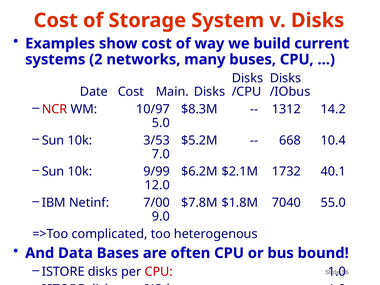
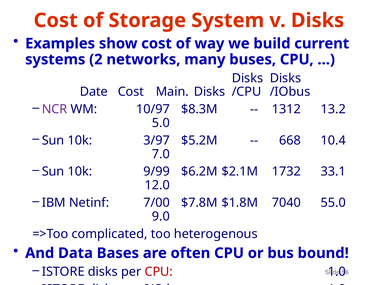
NCR colour: red -> purple
14.2: 14.2 -> 13.2
3/53: 3/53 -> 3/97
40.1: 40.1 -> 33.1
